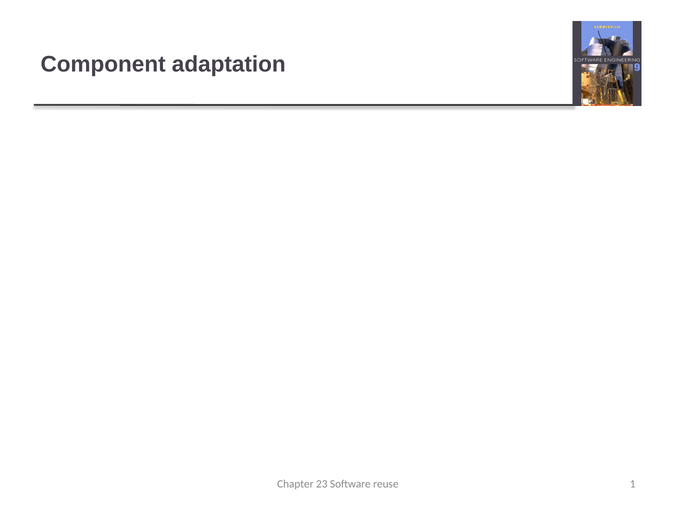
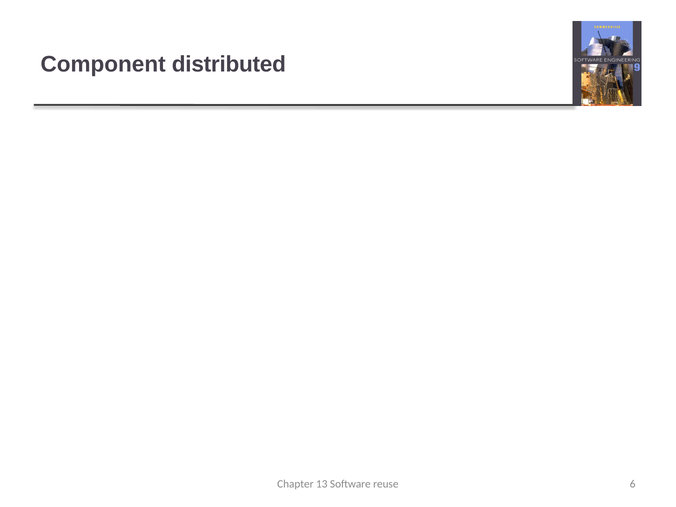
adaptation: adaptation -> distributed
23: 23 -> 13
1: 1 -> 6
